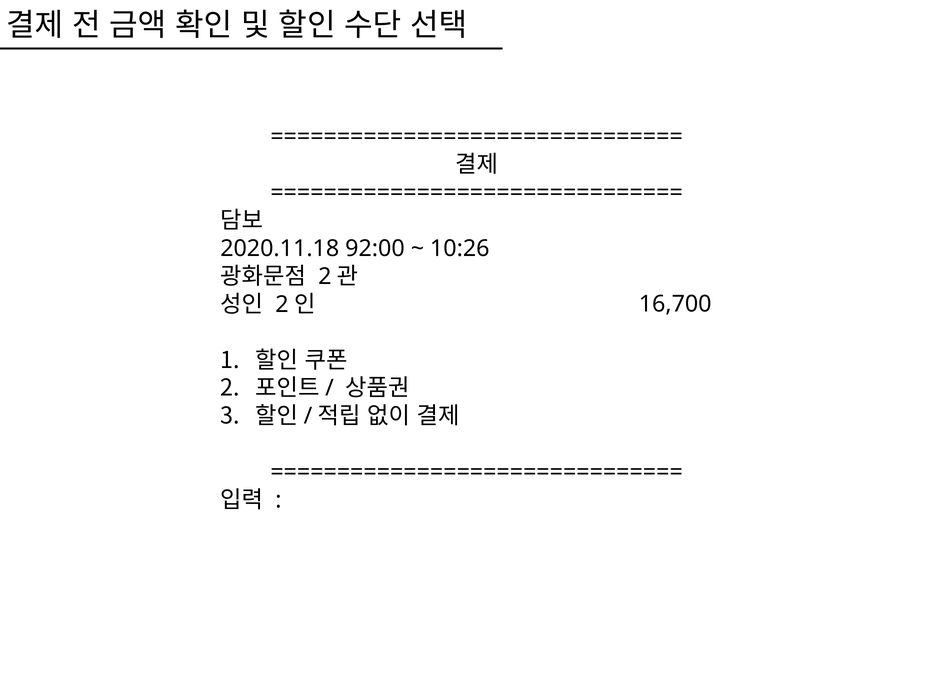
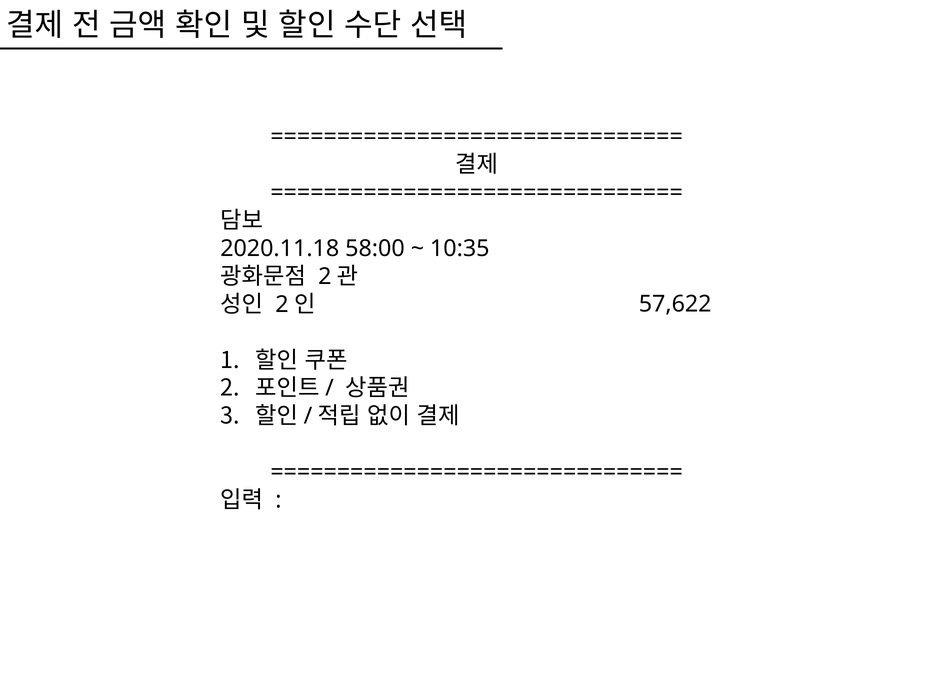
92:00: 92:00 -> 58:00
10:26: 10:26 -> 10:35
16,700: 16,700 -> 57,622
